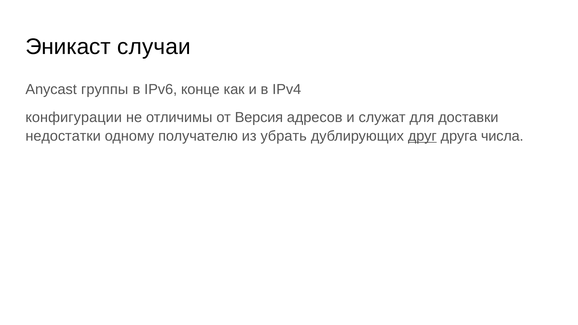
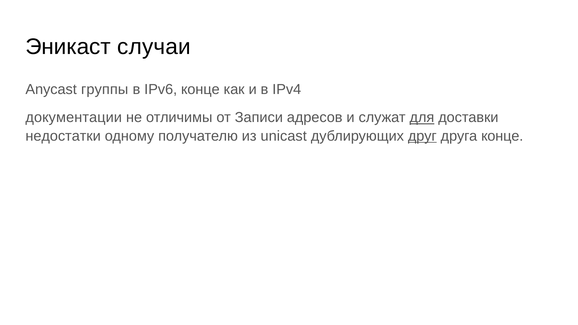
конфигурации: конфигурации -> документации
Версия: Версия -> Записи
для underline: none -> present
убрать: убрать -> unicast
друга числа: числа -> конце
